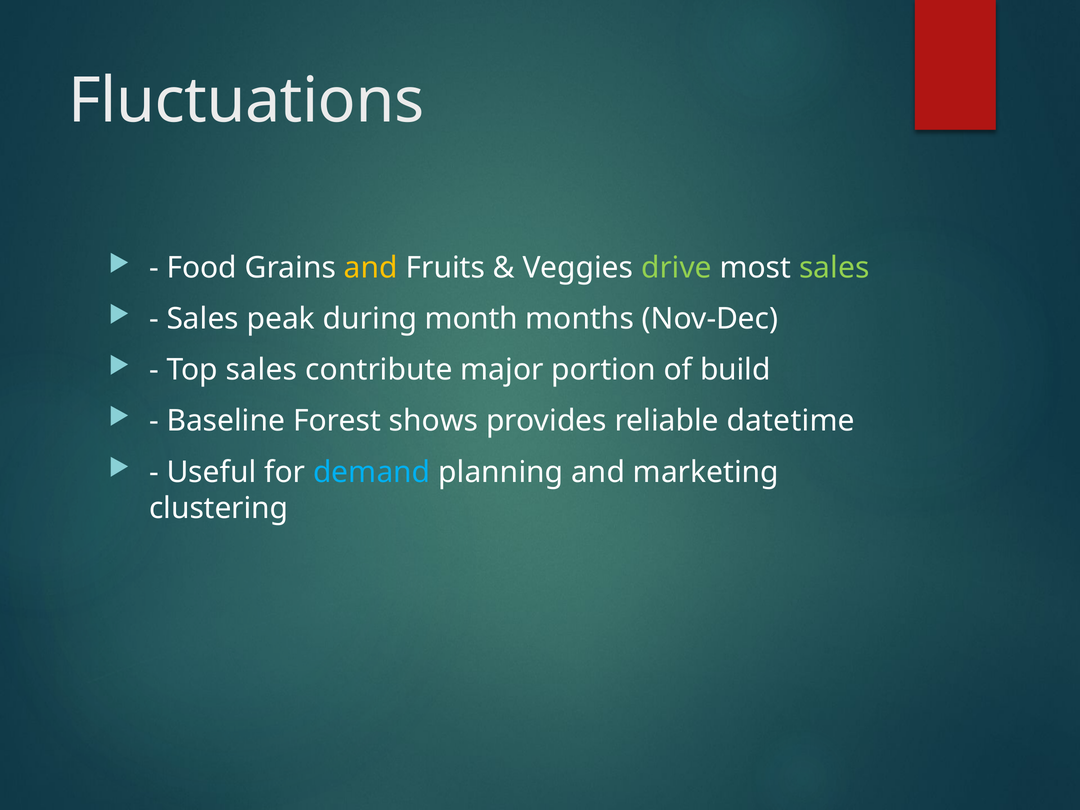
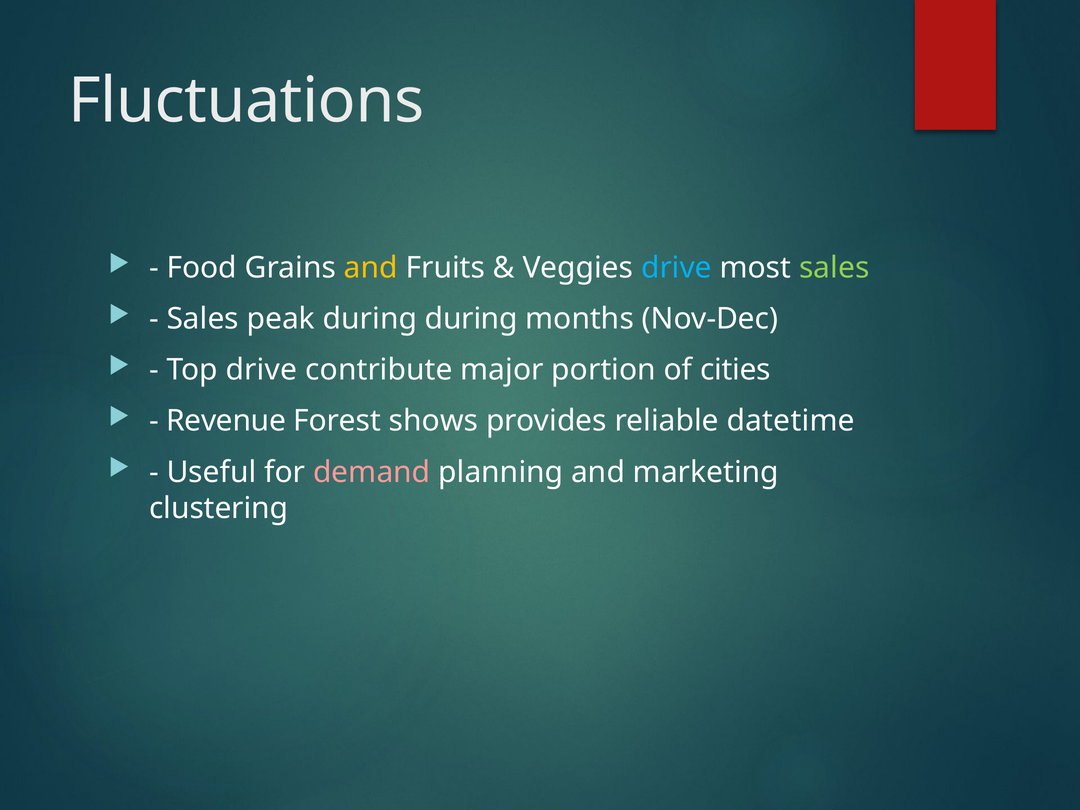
drive at (676, 268) colour: light green -> light blue
during month: month -> during
Top sales: sales -> drive
build: build -> cities
Baseline: Baseline -> Revenue
demand colour: light blue -> pink
